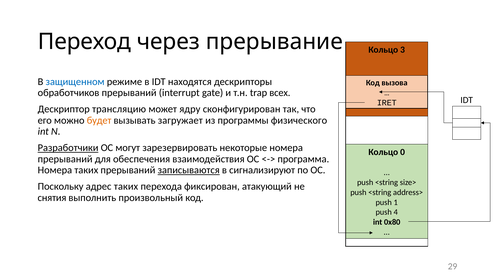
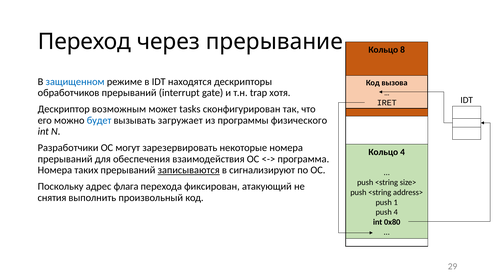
3: 3 -> 8
всех: всех -> хотя
трансляцию: трансляцию -> возможным
ядру: ядру -> tasks
будет colour: orange -> blue
Разработчики underline: present -> none
Кольцо 0: 0 -> 4
адрес таких: таких -> флага
